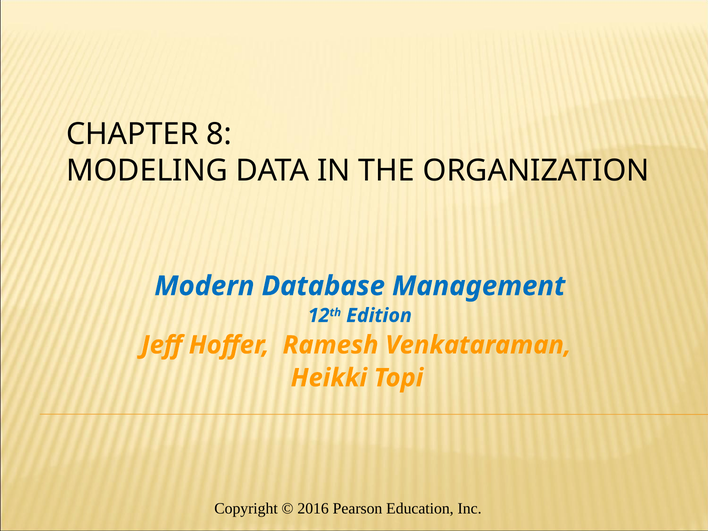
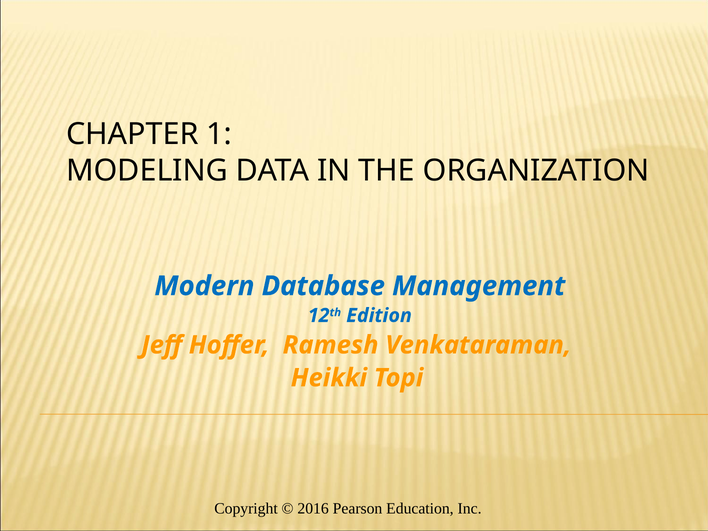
8: 8 -> 1
